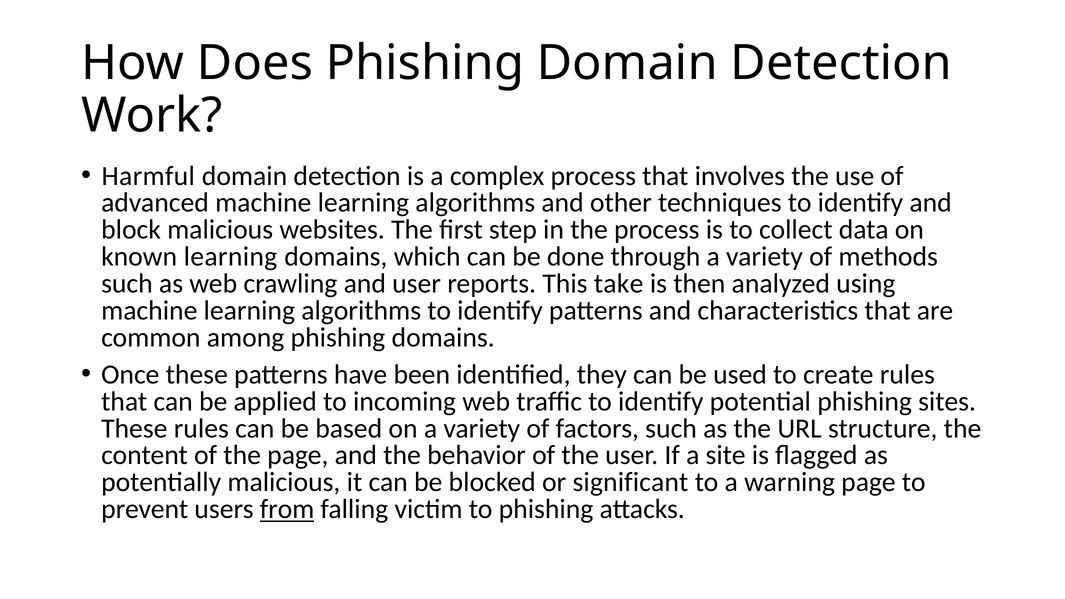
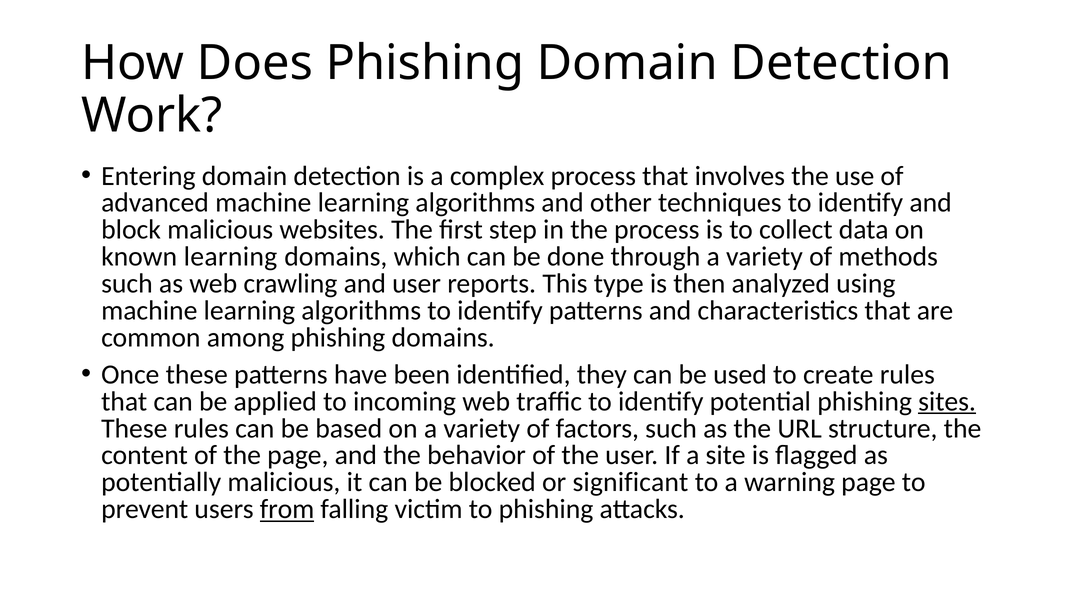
Harmful: Harmful -> Entering
take: take -> type
sites underline: none -> present
